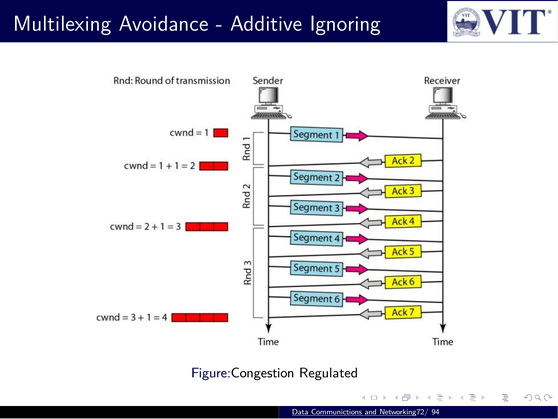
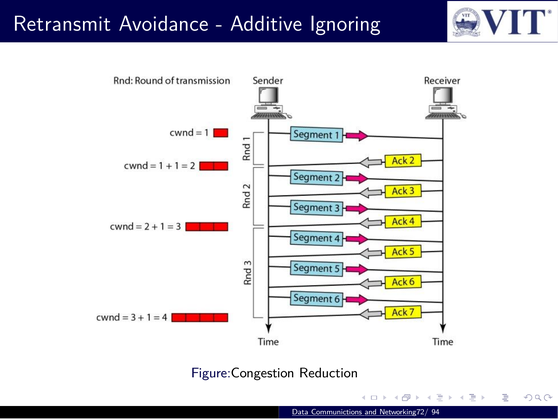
Multilexing: Multilexing -> Retransmit
Regulated: Regulated -> Reduction
